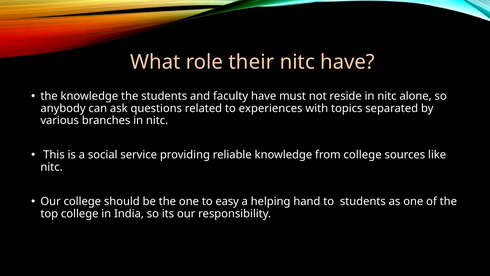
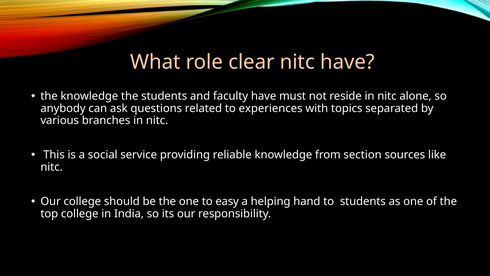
their: their -> clear
from college: college -> section
